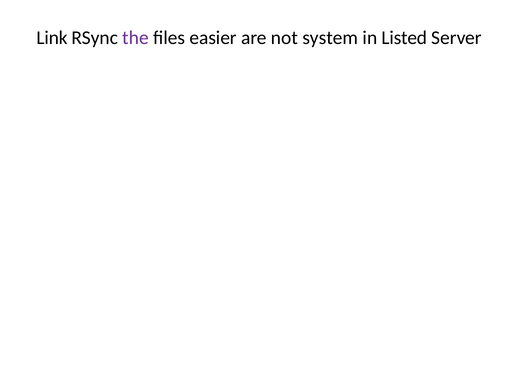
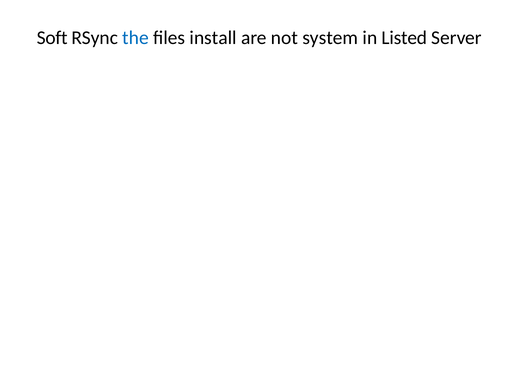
Link: Link -> Soft
the colour: purple -> blue
easier: easier -> install
